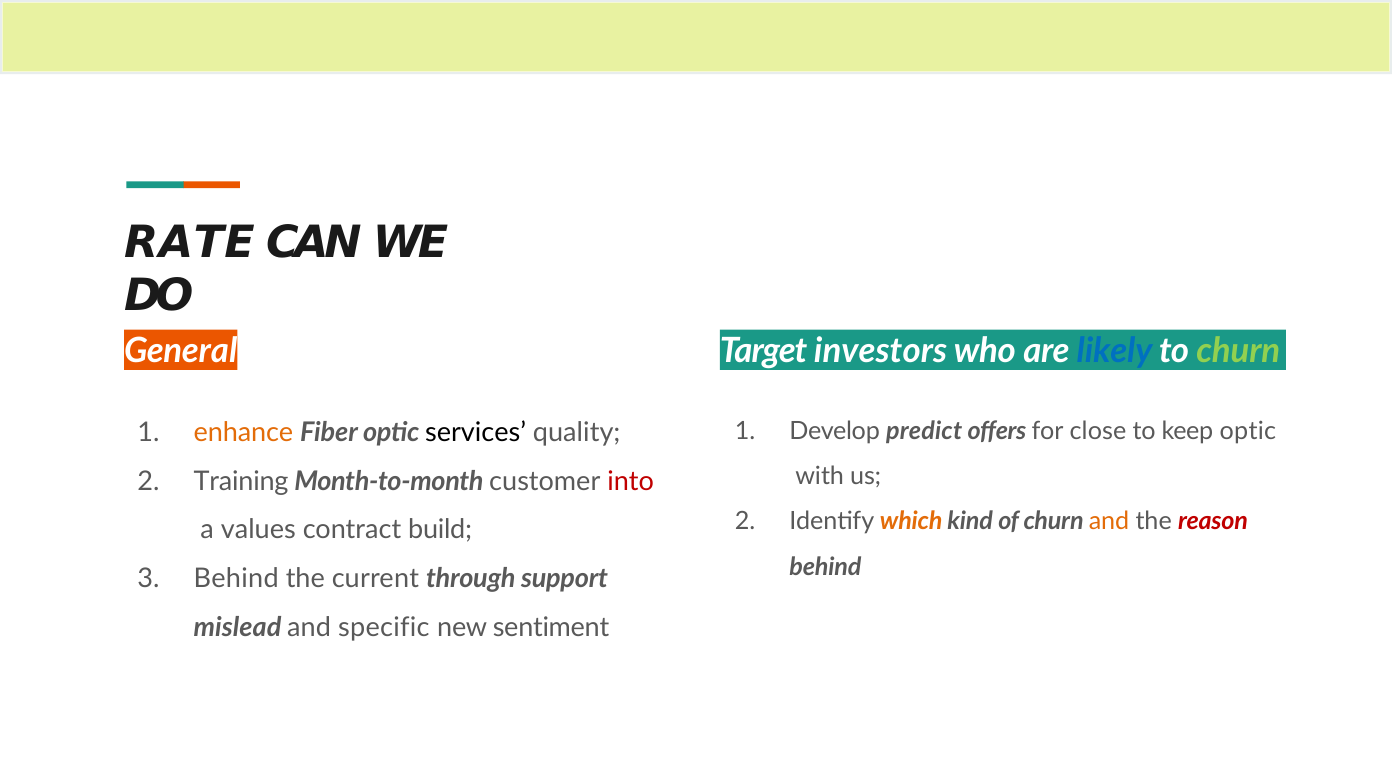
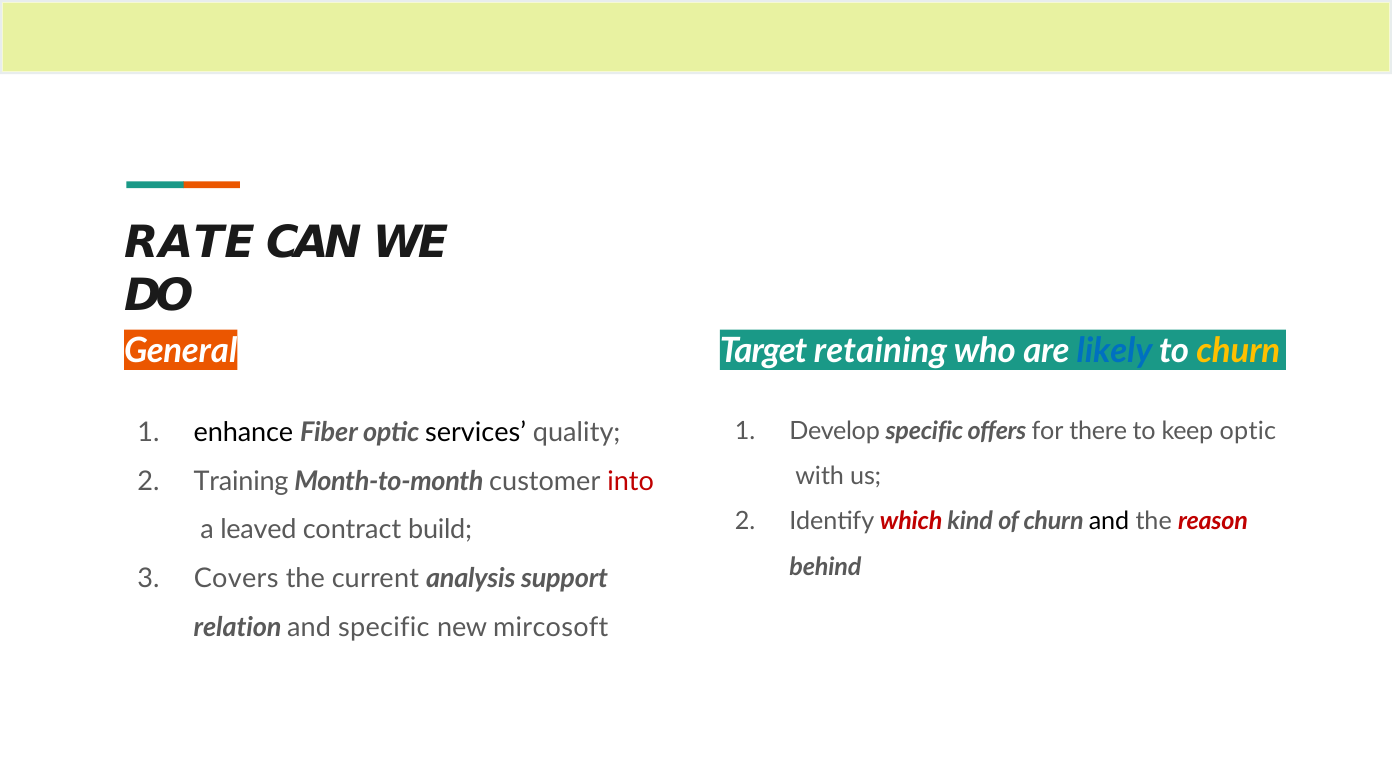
investors: investors -> retaining
churn at (1238, 351) colour: light green -> yellow
Develop predict: predict -> specific
close: close -> there
enhance colour: orange -> black
which colour: orange -> red
and at (1109, 522) colour: orange -> black
values: values -> leaved
Behind at (236, 579): Behind -> Covers
through: through -> analysis
mislead: mislead -> relation
sentiment: sentiment -> mircosoft
